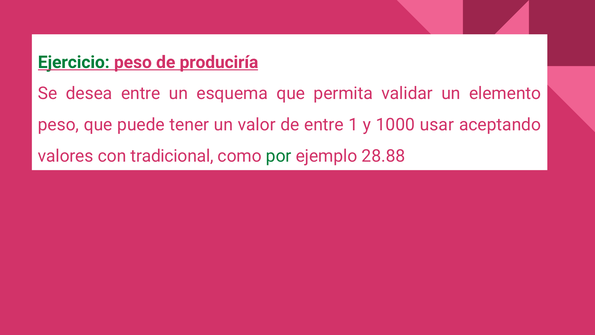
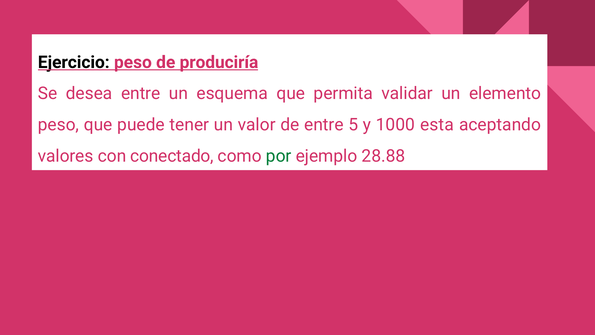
Ejercicio colour: green -> black
1: 1 -> 5
usar: usar -> esta
tradicional: tradicional -> conectado
